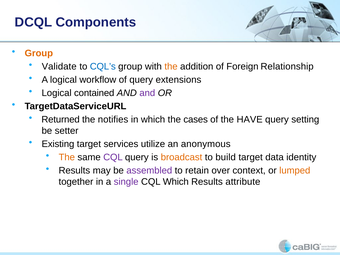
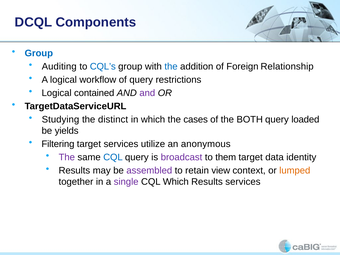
Group at (39, 53) colour: orange -> blue
Validate: Validate -> Auditing
the at (171, 67) colour: orange -> blue
extensions: extensions -> restrictions
Returned: Returned -> Studying
notifies: notifies -> distinct
HAVE: HAVE -> BOTH
setting: setting -> loaded
setter: setter -> yields
Existing: Existing -> Filtering
The at (67, 157) colour: orange -> purple
CQL at (113, 157) colour: purple -> blue
broadcast colour: orange -> purple
build: build -> them
over: over -> view
Results attribute: attribute -> services
